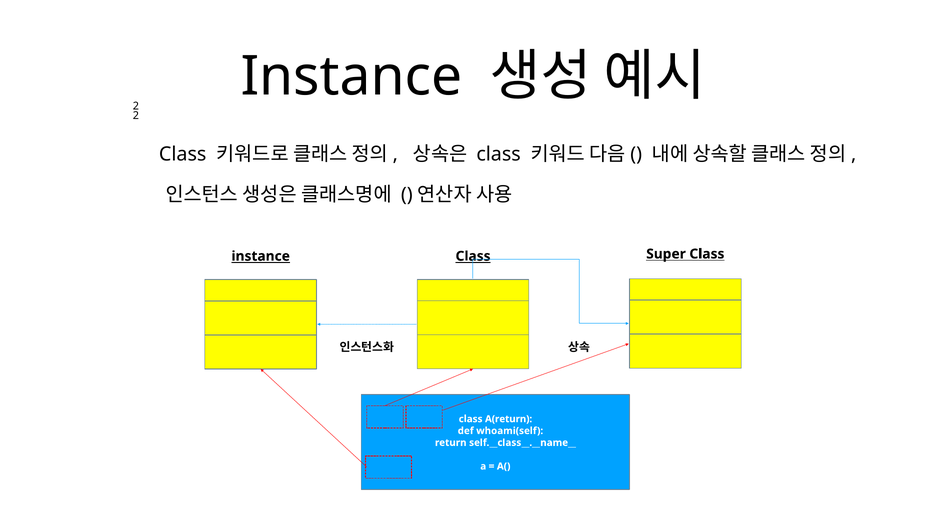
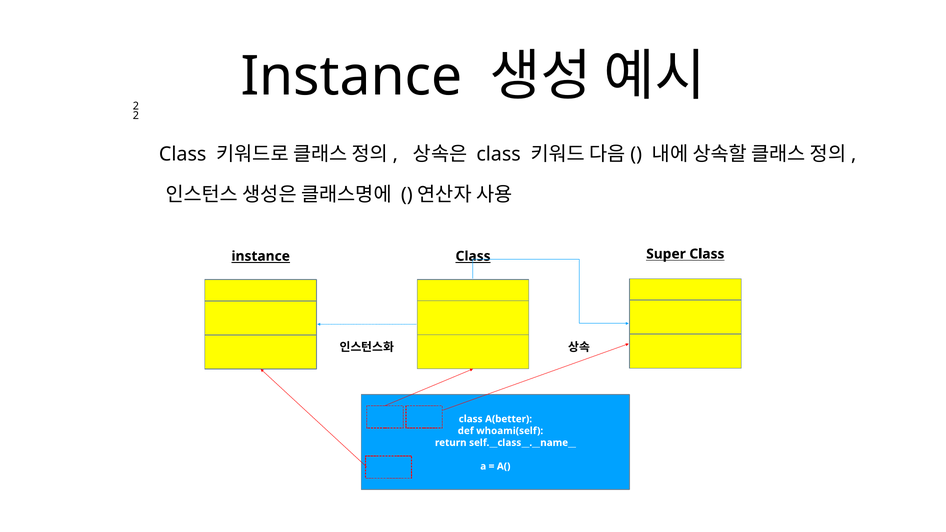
A(return: A(return -> A(better
